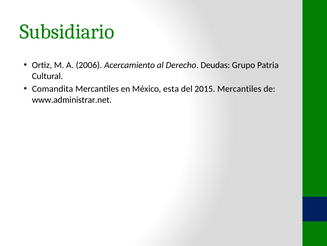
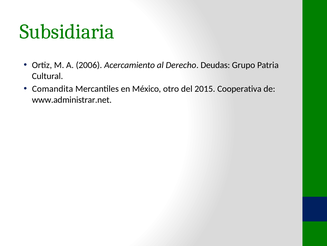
Subsidiario: Subsidiario -> Subsidiaria
esta: esta -> otro
2015 Mercantiles: Mercantiles -> Cooperativa
